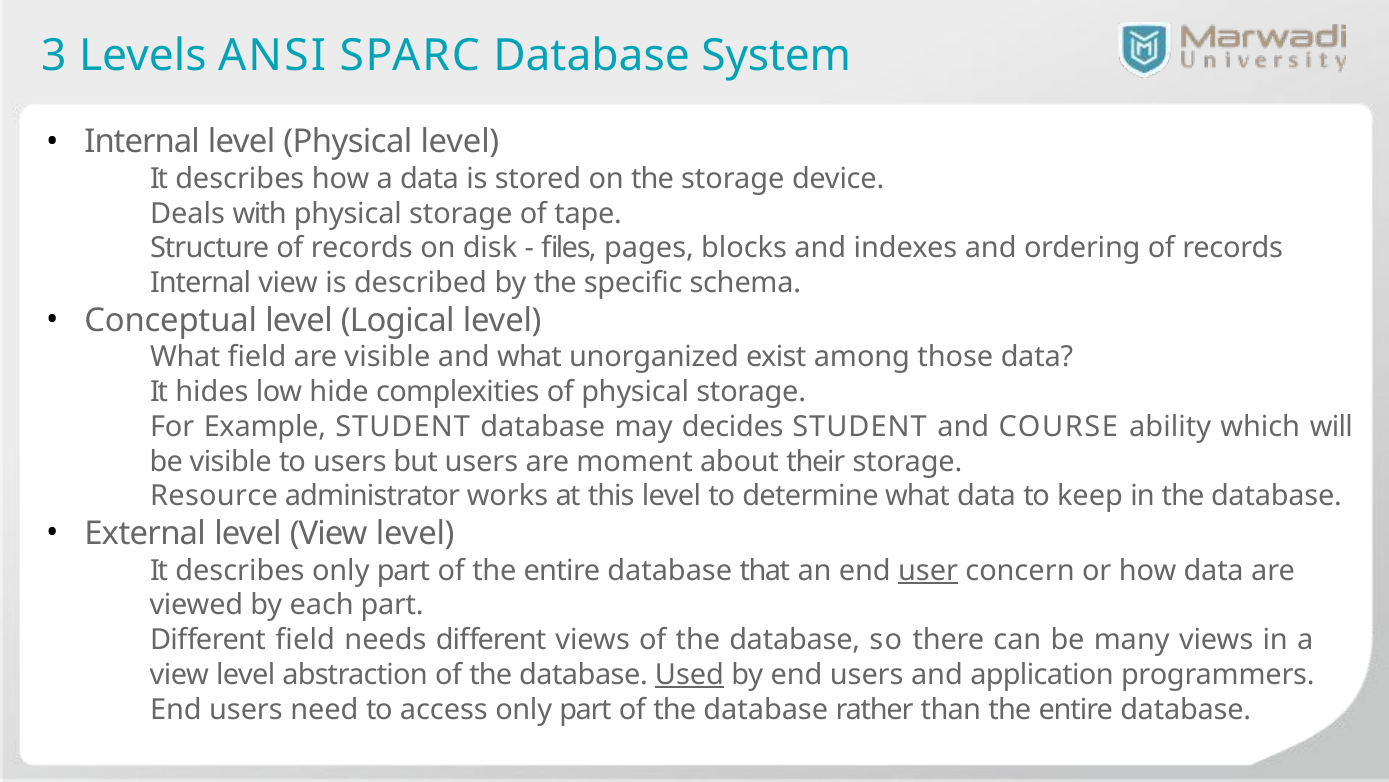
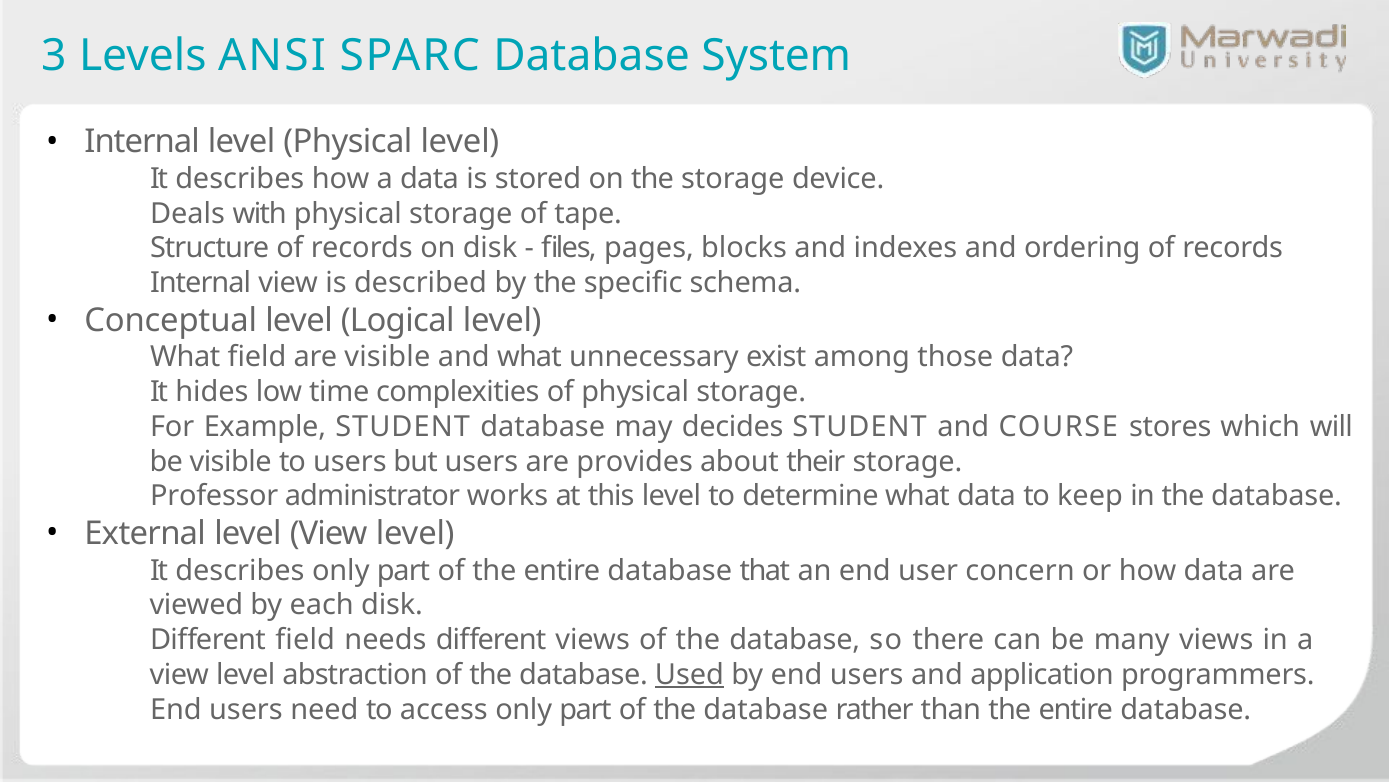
unorganized: unorganized -> unnecessary
hide: hide -> time
ability: ability -> stores
moment: moment -> provides
Resource: Resource -> Professor
user underline: present -> none
each part: part -> disk
